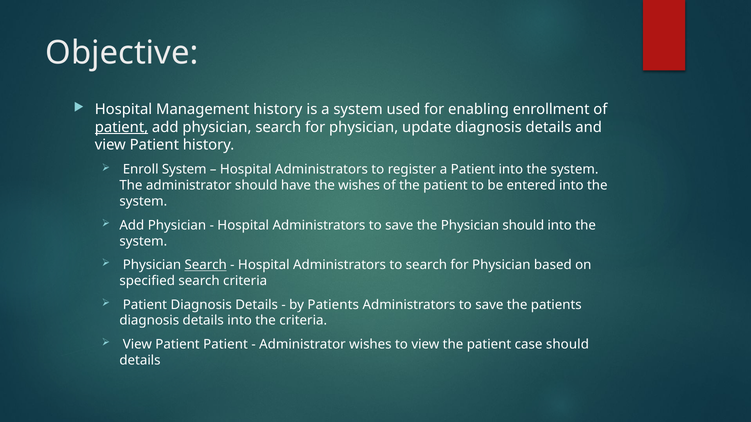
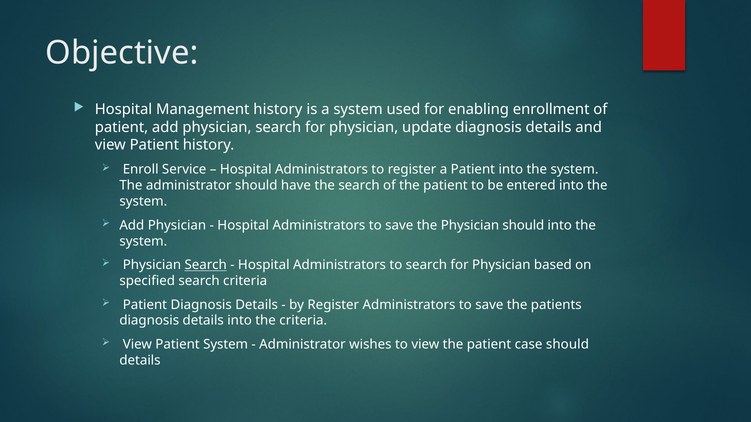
patient at (121, 127) underline: present -> none
Enroll System: System -> Service
the wishes: wishes -> search
by Patients: Patients -> Register
Patient Patient: Patient -> System
